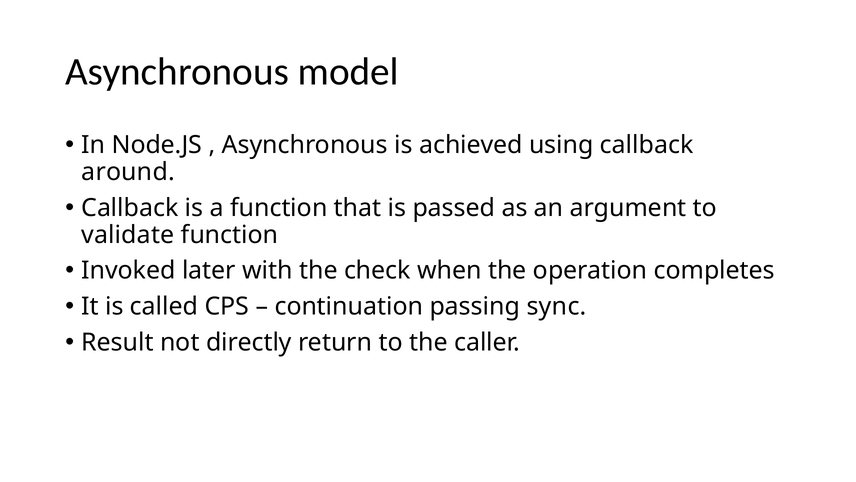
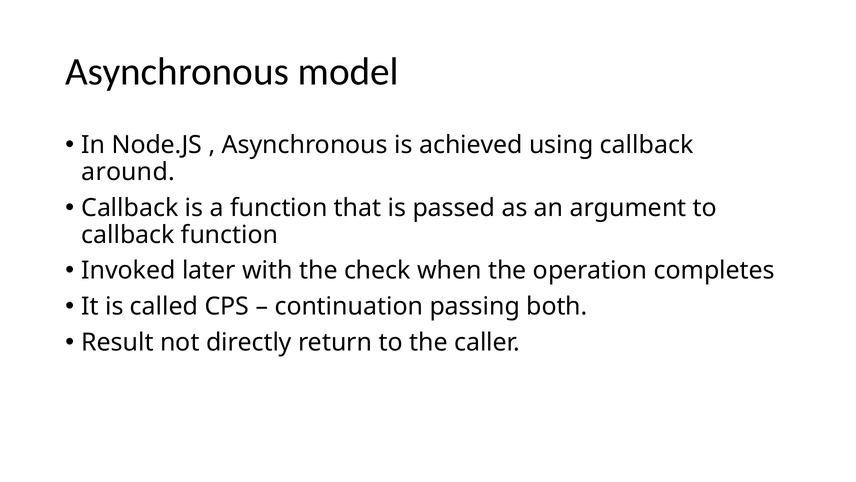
validate at (128, 235): validate -> callback
sync: sync -> both
